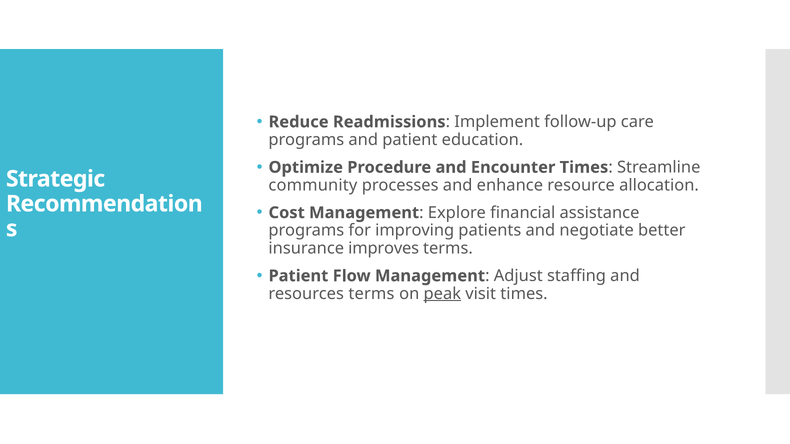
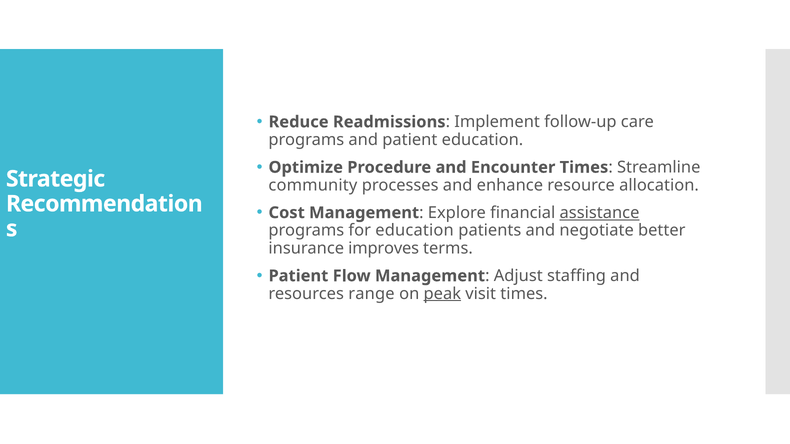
assistance underline: none -> present
for improving: improving -> education
resources terms: terms -> range
